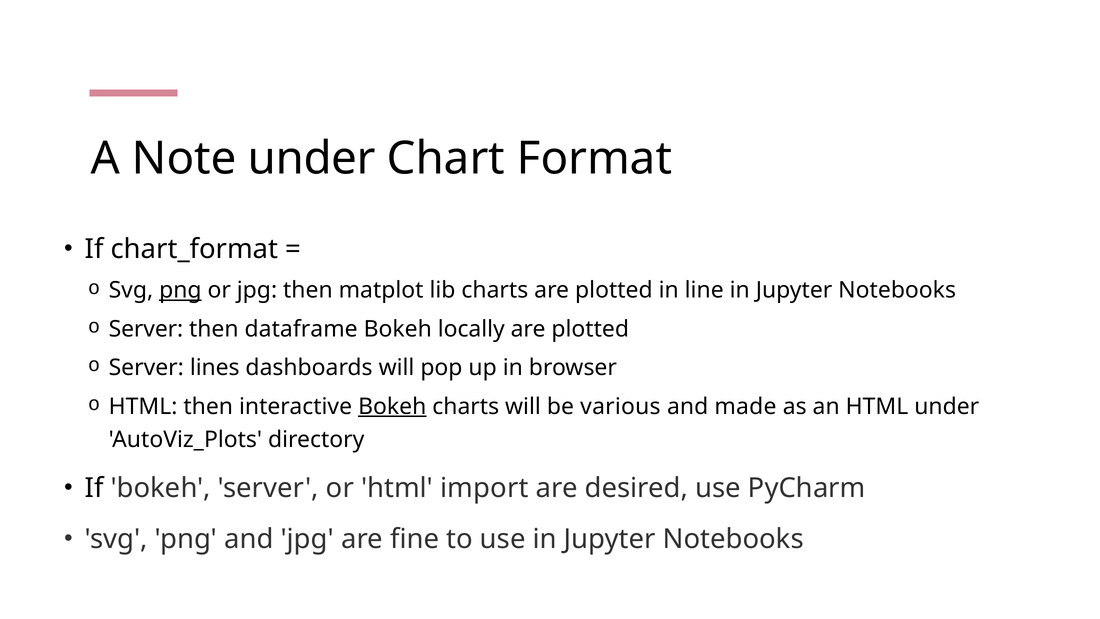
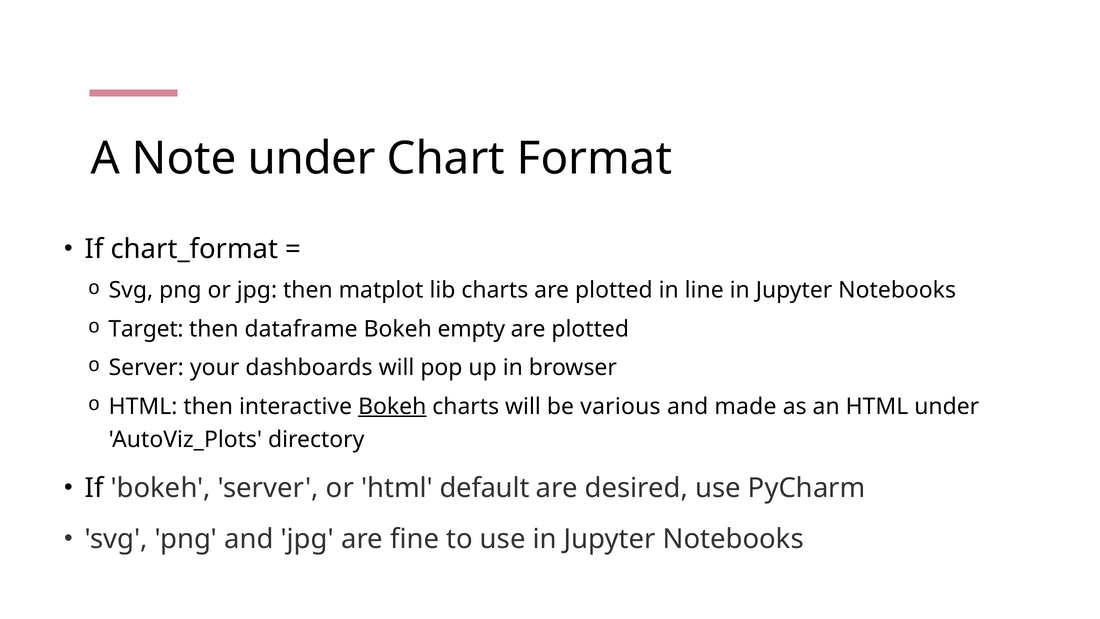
png at (180, 290) underline: present -> none
Server at (146, 329): Server -> Target
locally: locally -> empty
lines: lines -> your
import: import -> default
